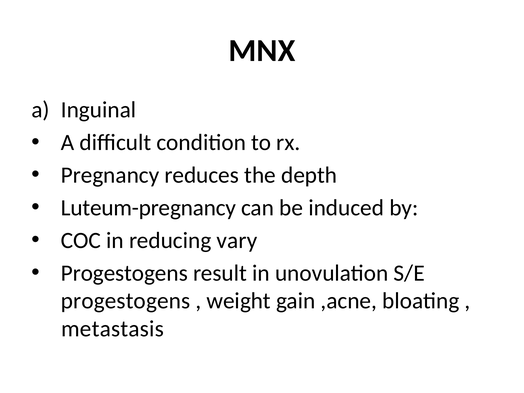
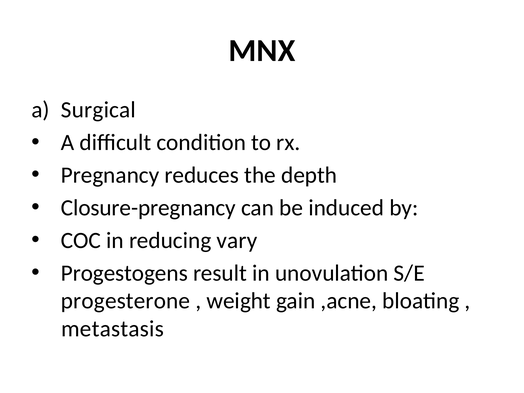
Inguinal: Inguinal -> Surgical
Luteum-pregnancy: Luteum-pregnancy -> Closure-pregnancy
progestogens at (126, 301): progestogens -> progesterone
